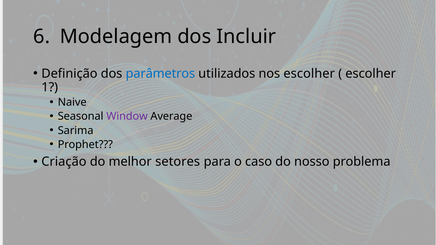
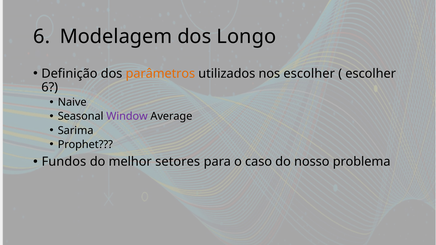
Incluir: Incluir -> Longo
parâmetros colour: blue -> orange
1 at (50, 87): 1 -> 6
Criação: Criação -> Fundos
